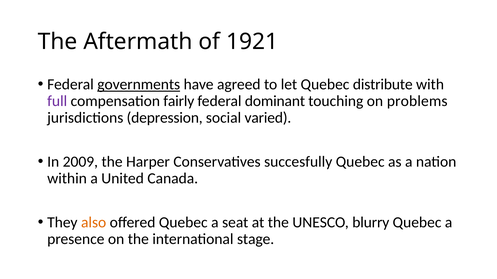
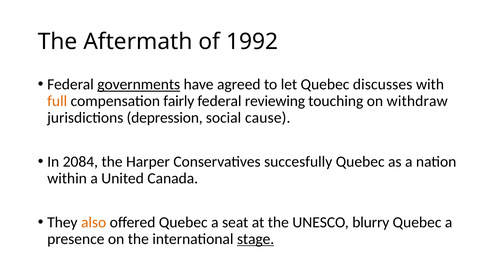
1921: 1921 -> 1992
distribute: distribute -> discusses
full colour: purple -> orange
dominant: dominant -> reviewing
problems: problems -> withdraw
varied: varied -> cause
2009: 2009 -> 2084
stage underline: none -> present
